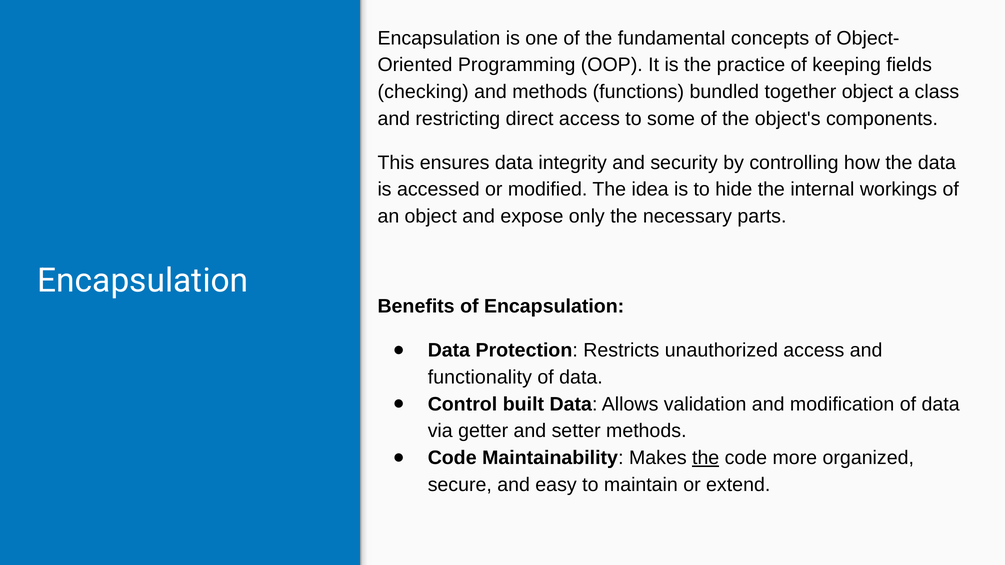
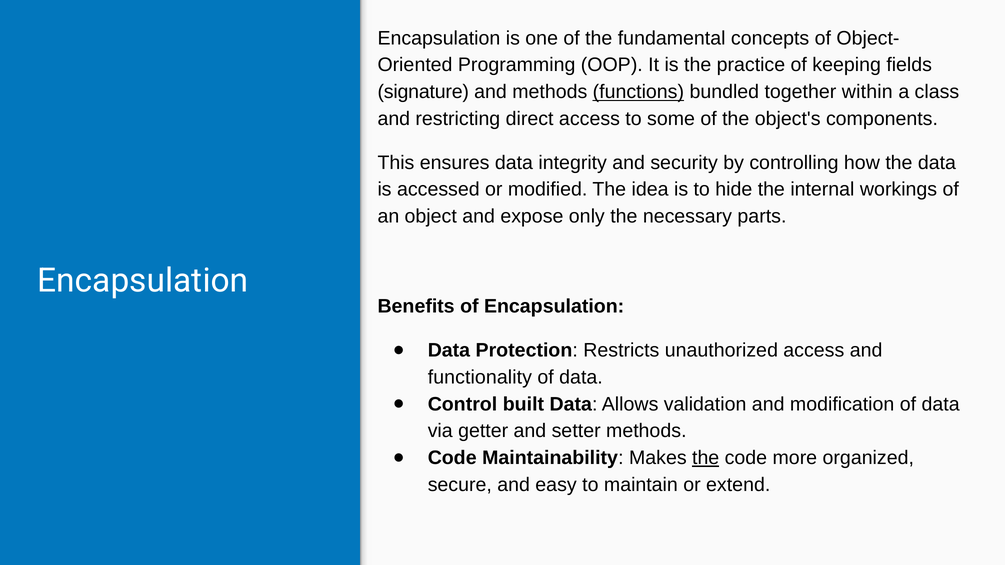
checking: checking -> signature
functions underline: none -> present
together object: object -> within
